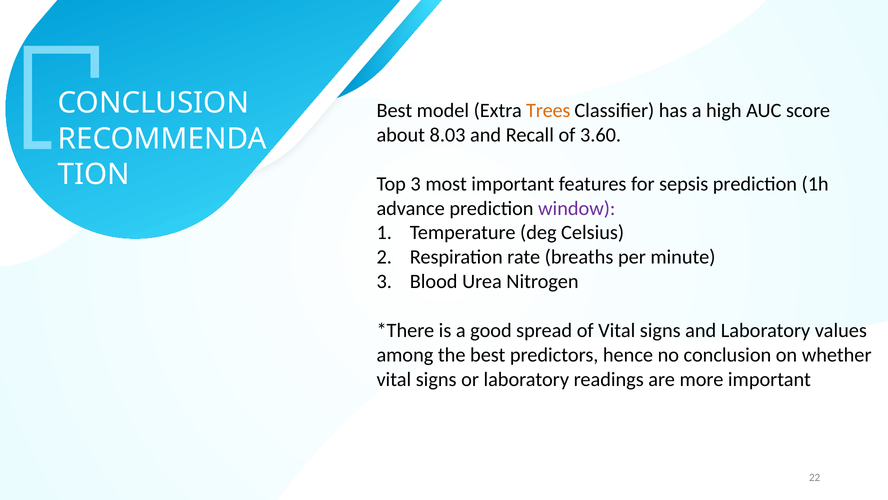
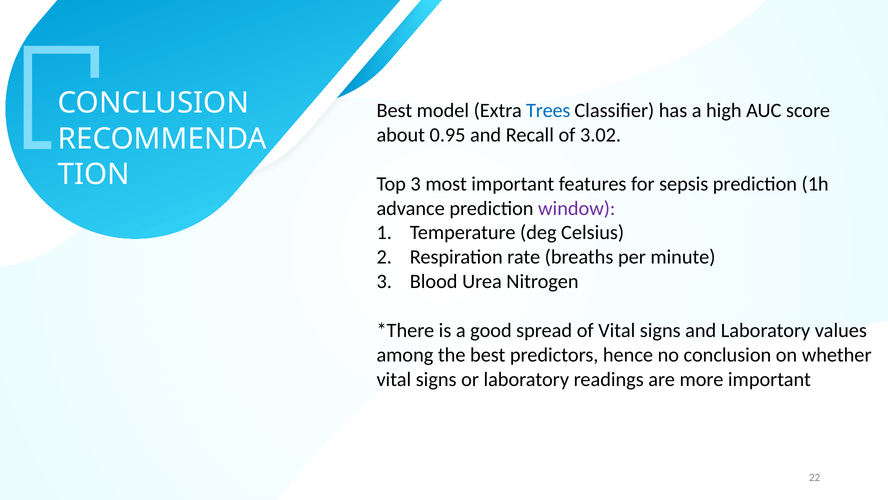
Trees colour: orange -> blue
8.03: 8.03 -> 0.95
3.60: 3.60 -> 3.02
